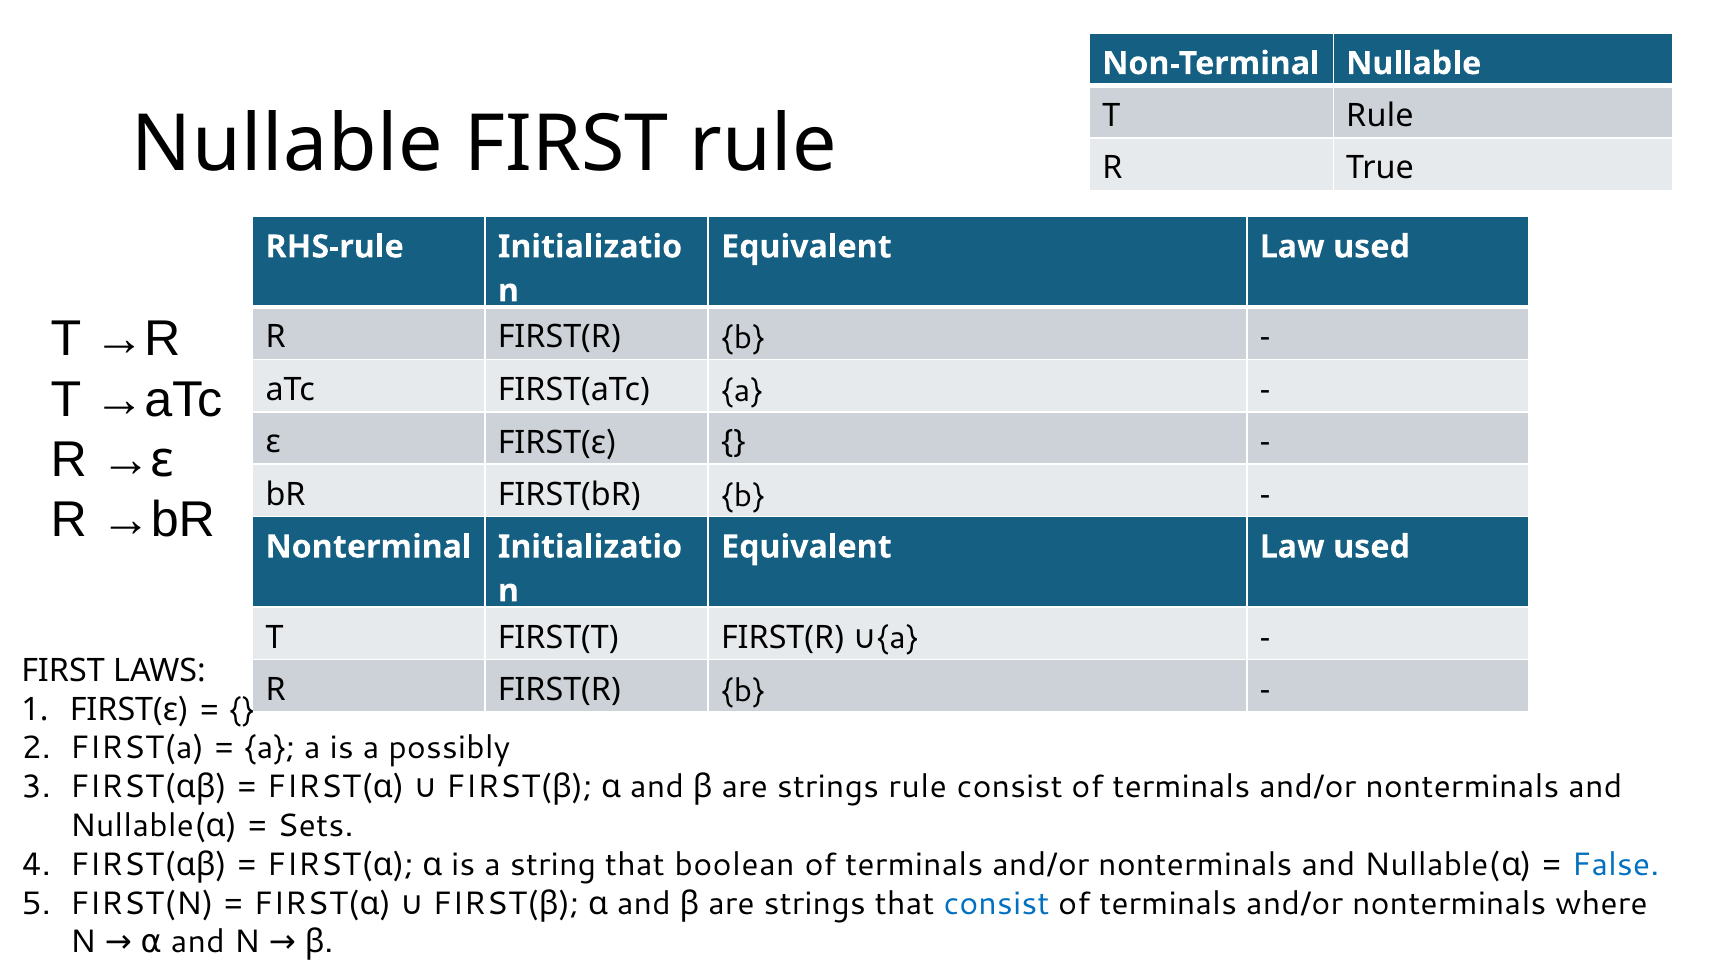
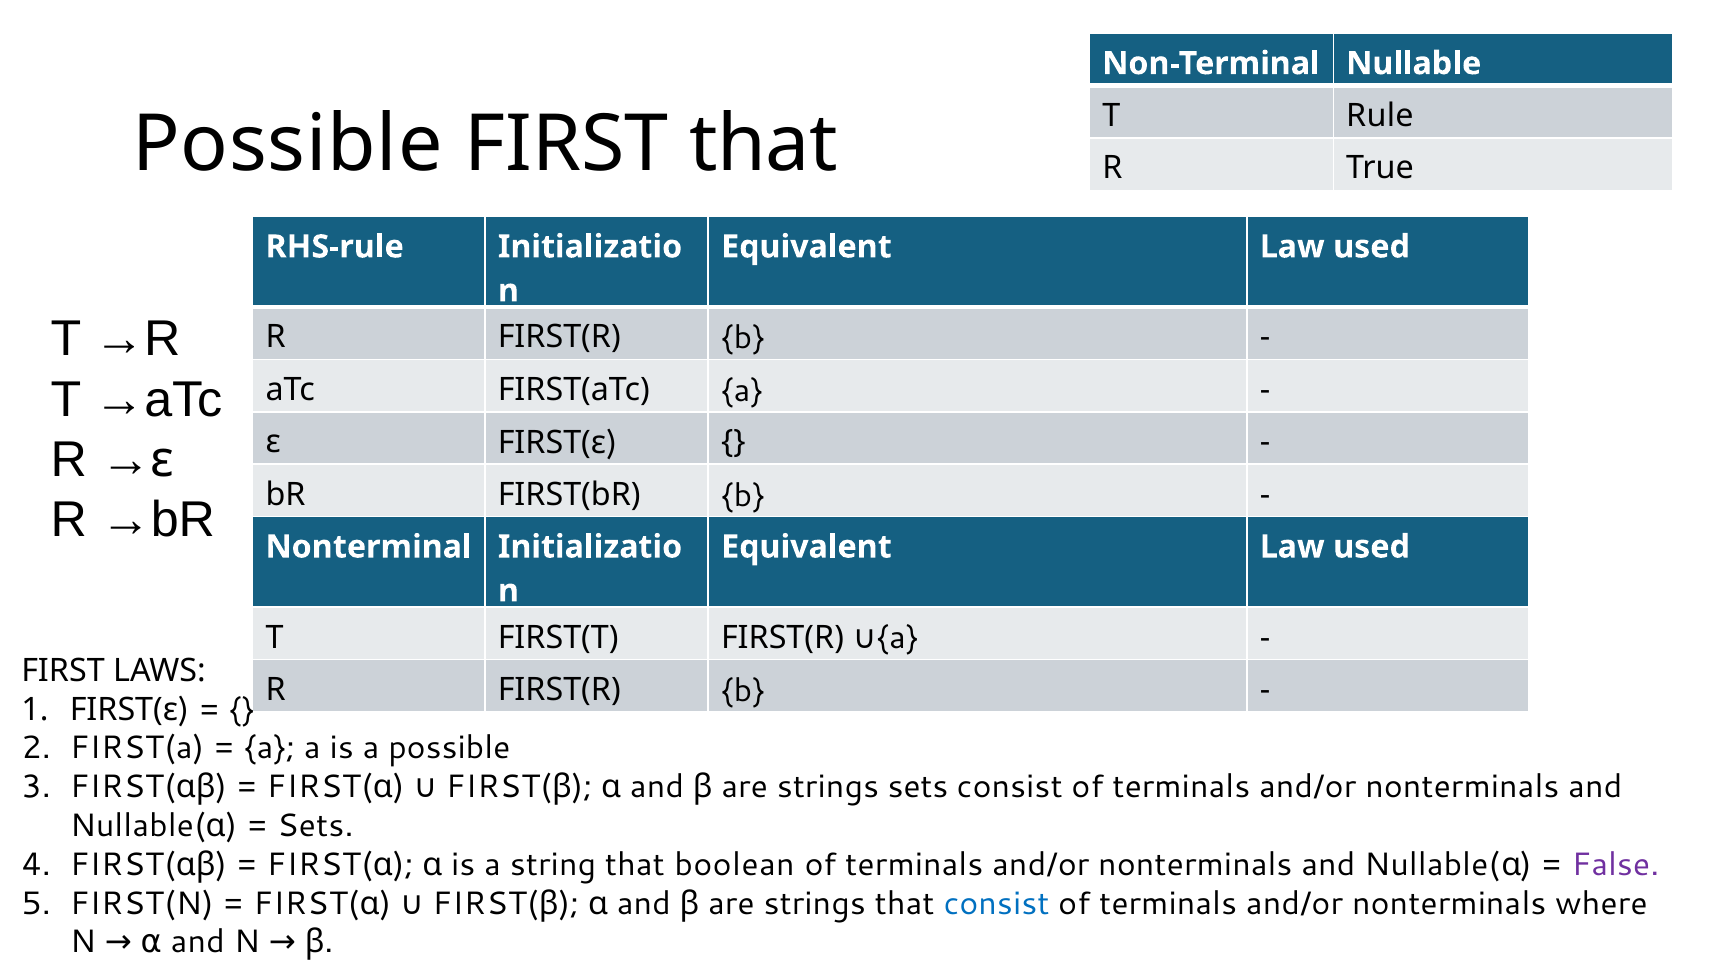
Nullable at (287, 145): Nullable -> Possible
FIRST rule: rule -> that
a possibly: possibly -> possible
strings rule: rule -> sets
False colour: blue -> purple
